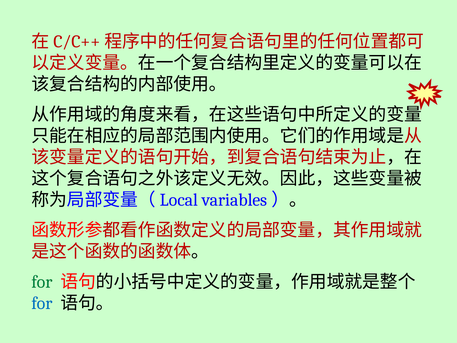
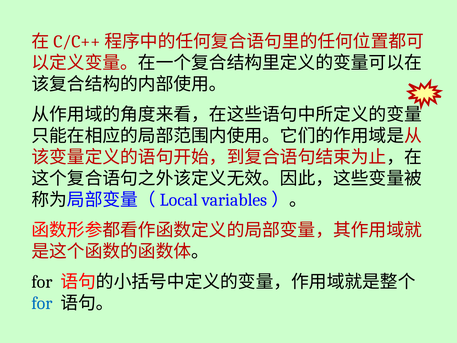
for at (42, 282) colour: green -> black
